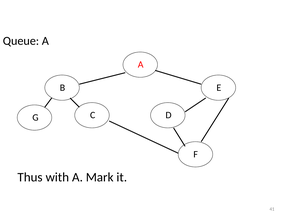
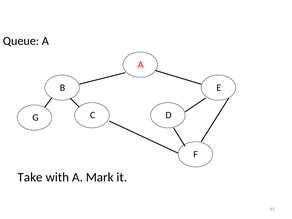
Thus: Thus -> Take
